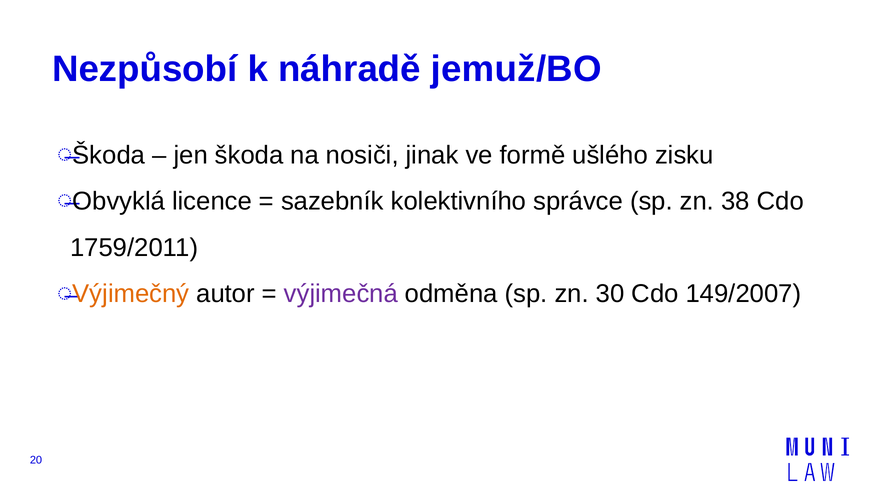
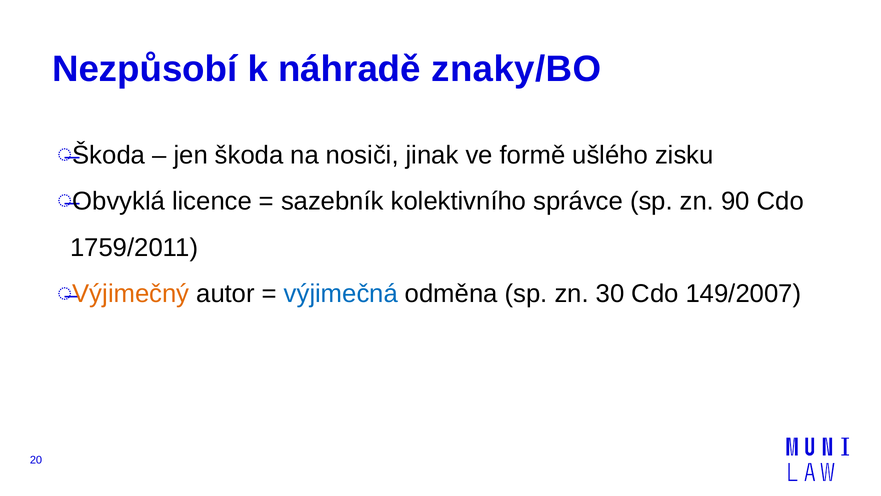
jemuž/BO: jemuž/BO -> znaky/BO
38: 38 -> 90
výjimečná colour: purple -> blue
